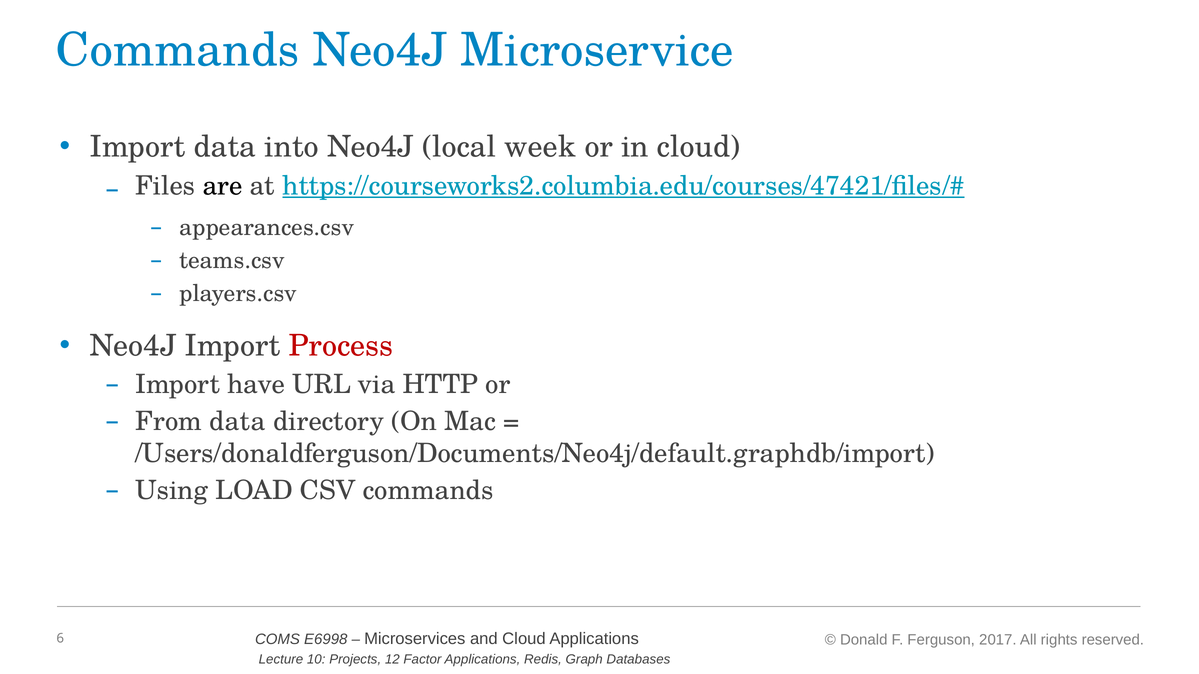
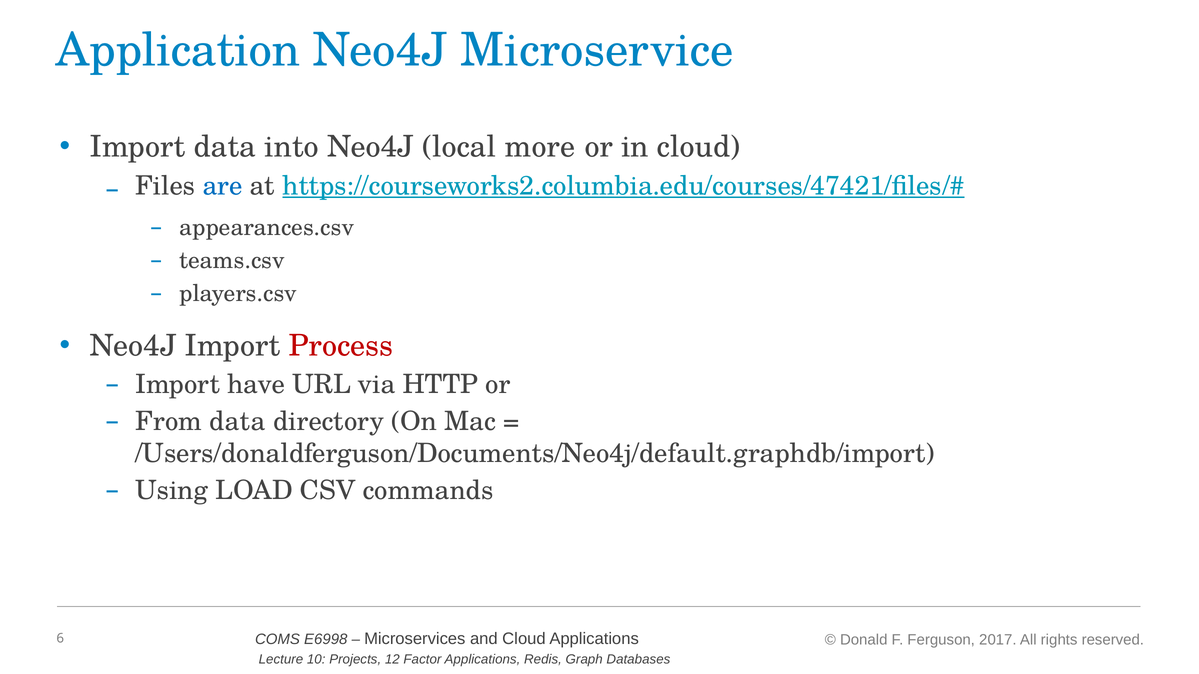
Commands at (178, 51): Commands -> Application
week: week -> more
are colour: black -> blue
